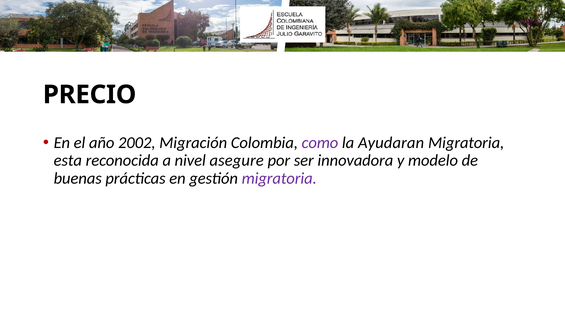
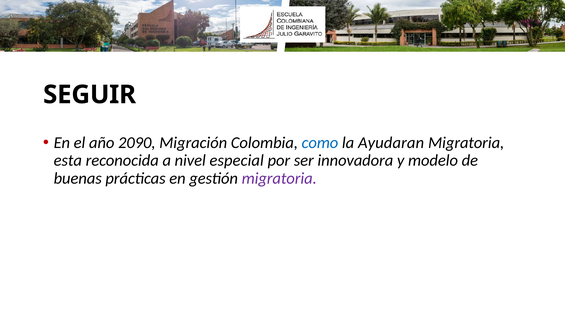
PRECIO: PRECIO -> SEGUIR
2002: 2002 -> 2090
como colour: purple -> blue
asegure: asegure -> especial
